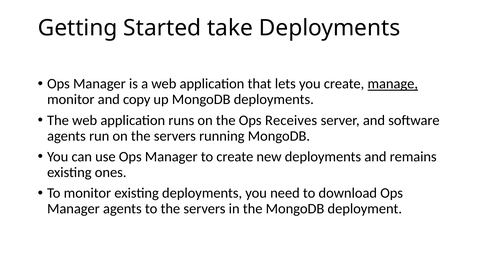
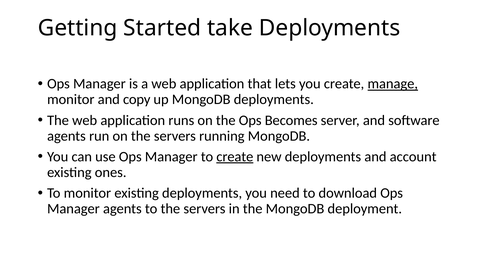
Receives: Receives -> Becomes
create at (235, 157) underline: none -> present
remains: remains -> account
